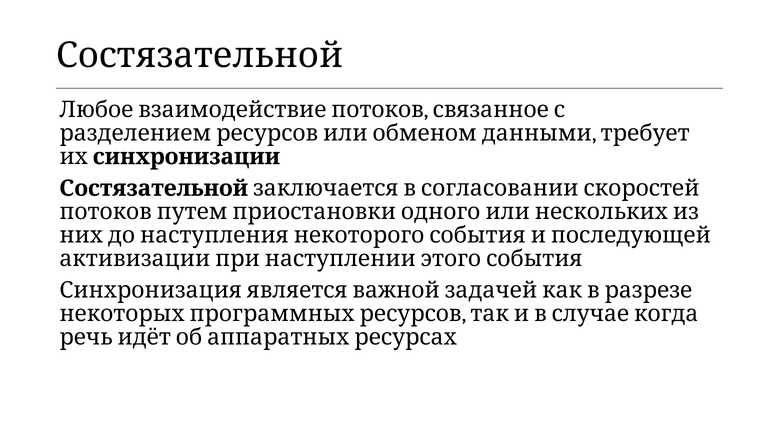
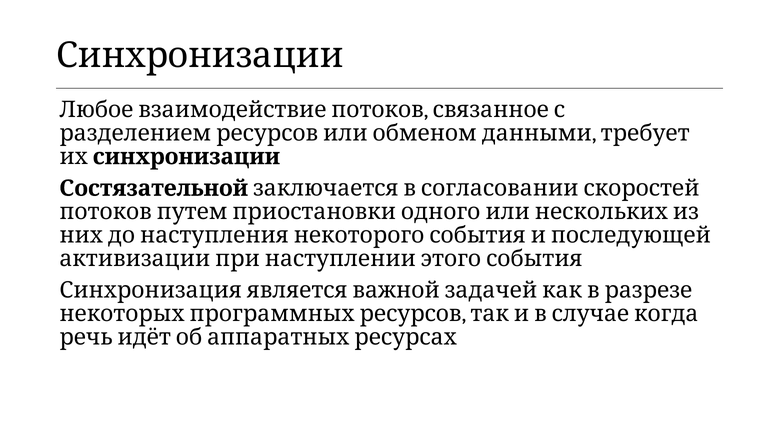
Состязательной at (200, 56): Состязательной -> Синхронизации
